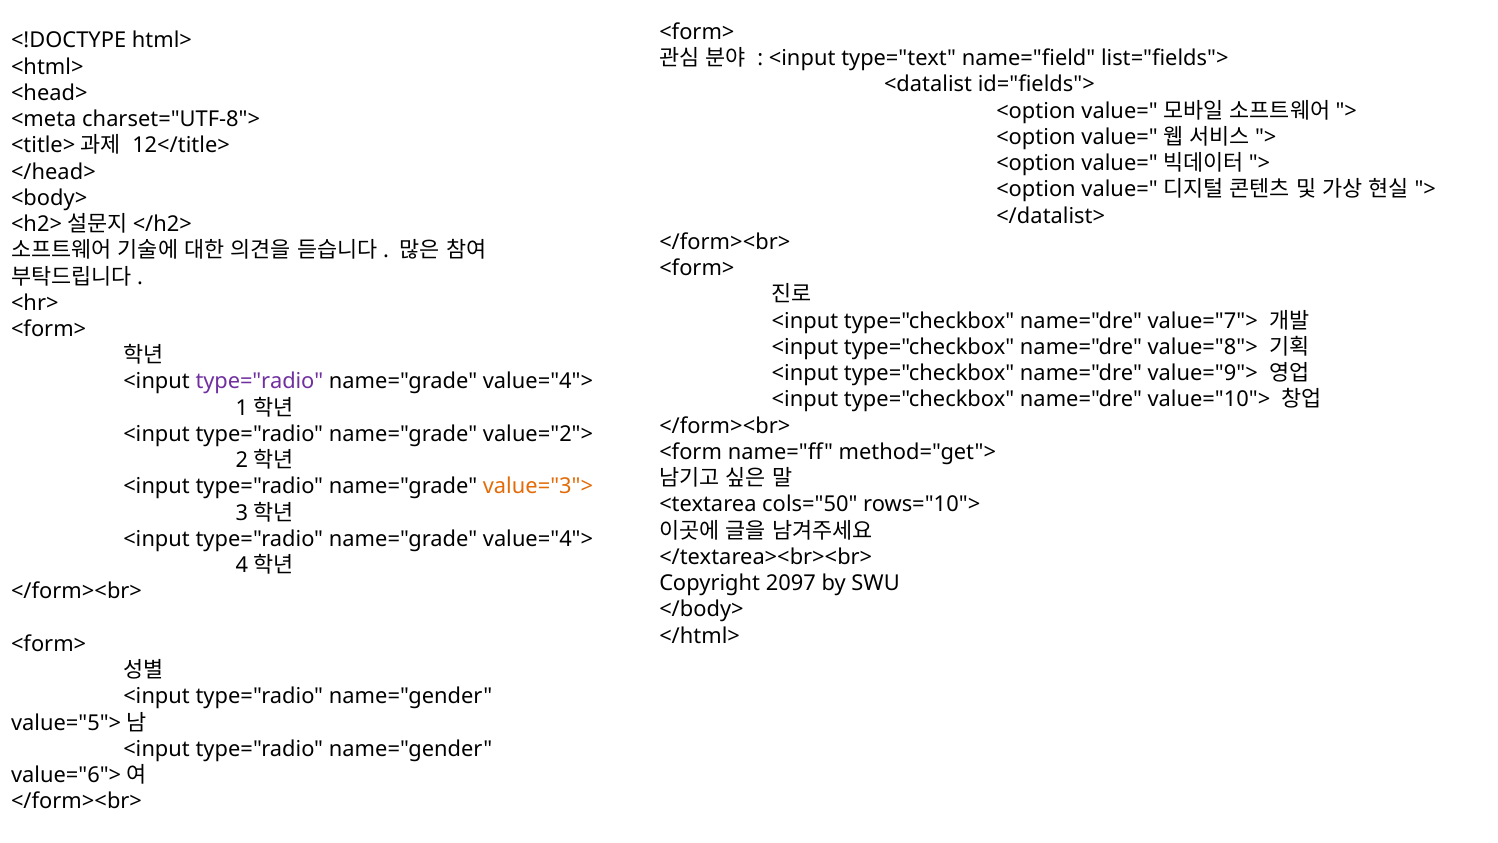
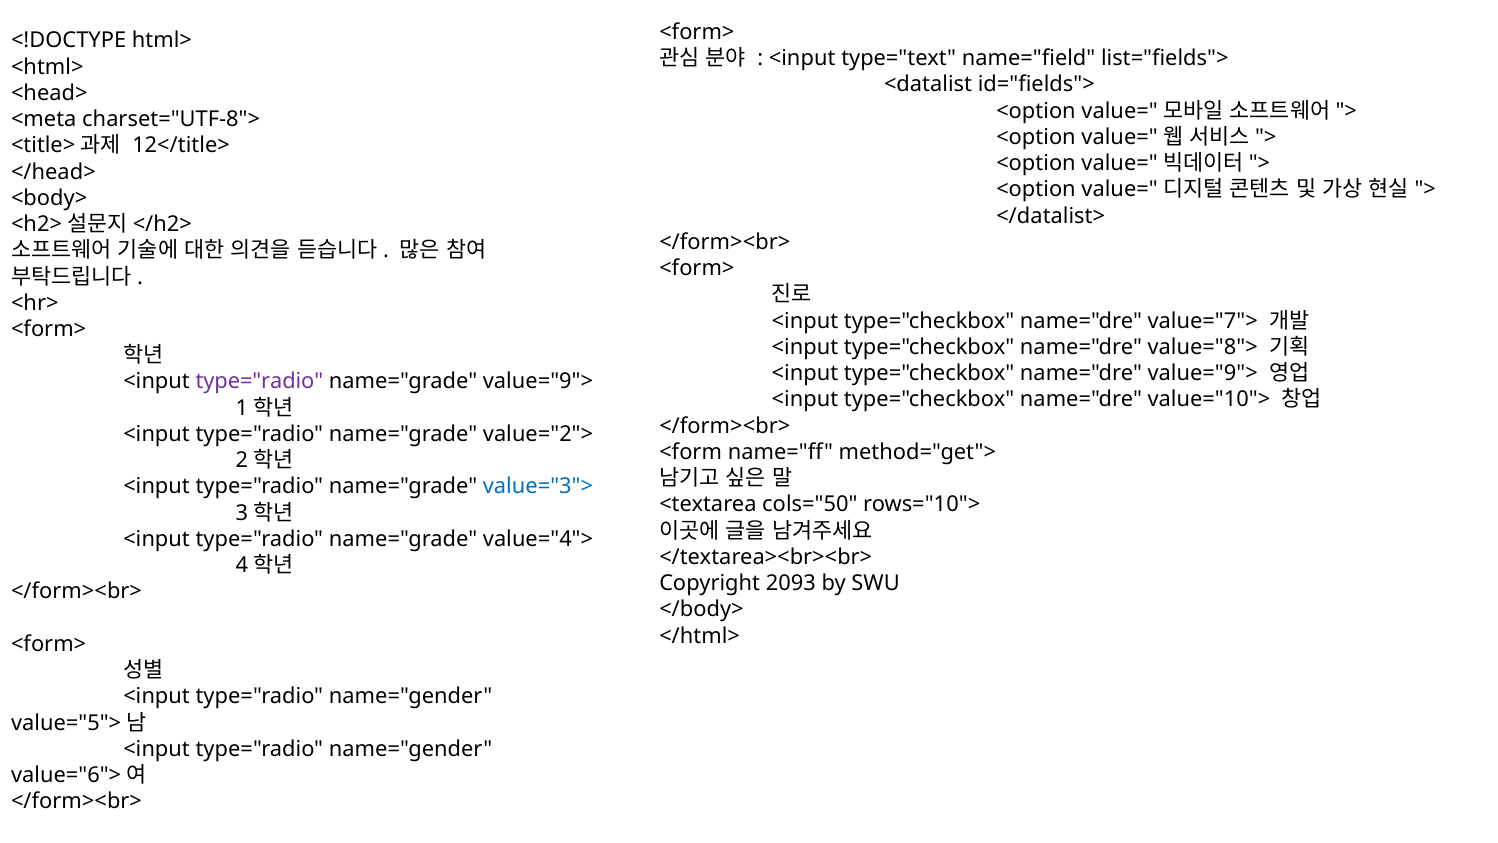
value="4"> at (538, 382): value="4"> -> value="9">
value="3"> colour: orange -> blue
2097: 2097 -> 2093
